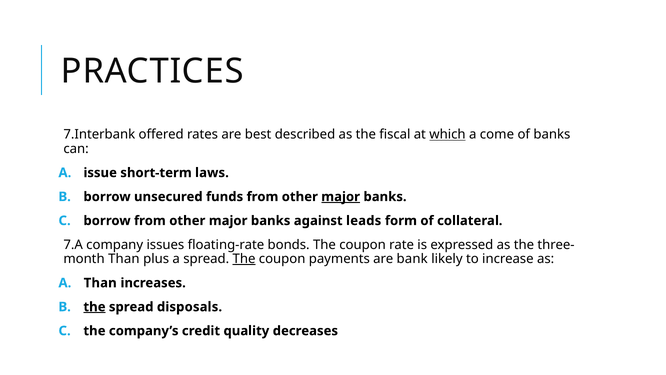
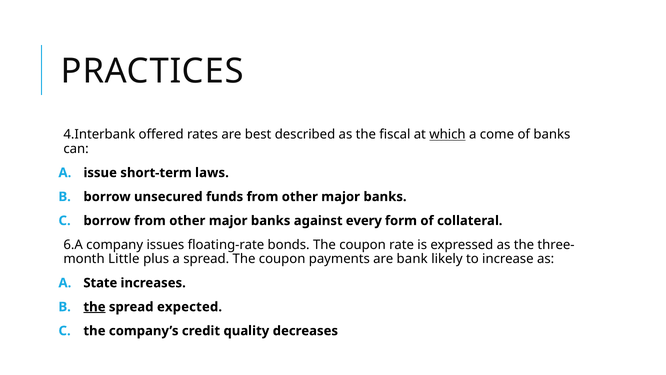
7.Interbank: 7.Interbank -> 4.Interbank
major at (341, 197) underline: present -> none
leads: leads -> every
7.A: 7.A -> 6.A
Than at (124, 259): Than -> Little
The at (244, 259) underline: present -> none
A Than: Than -> State
disposals: disposals -> expected
